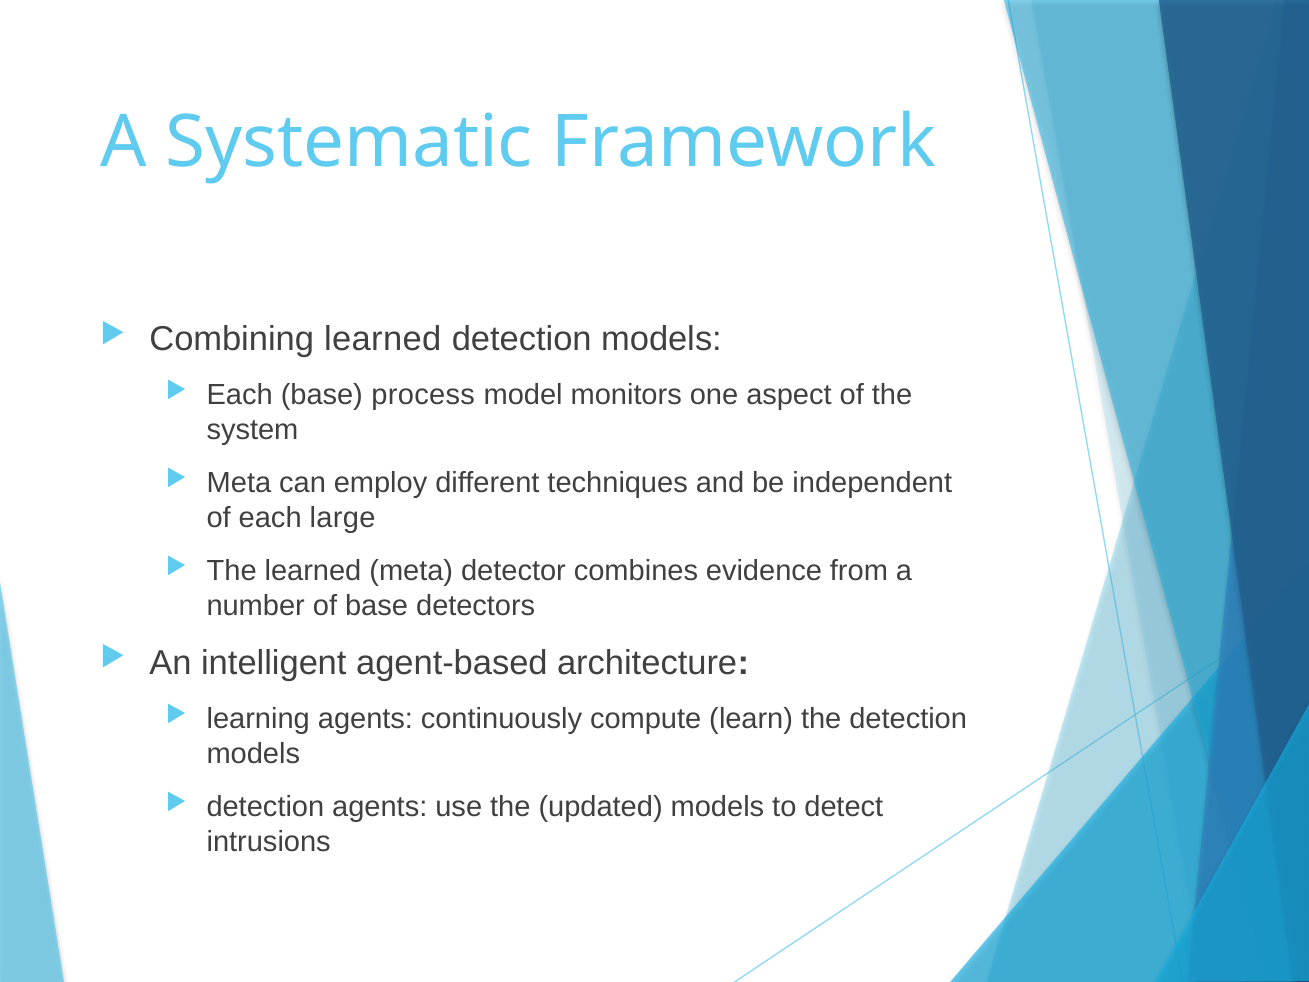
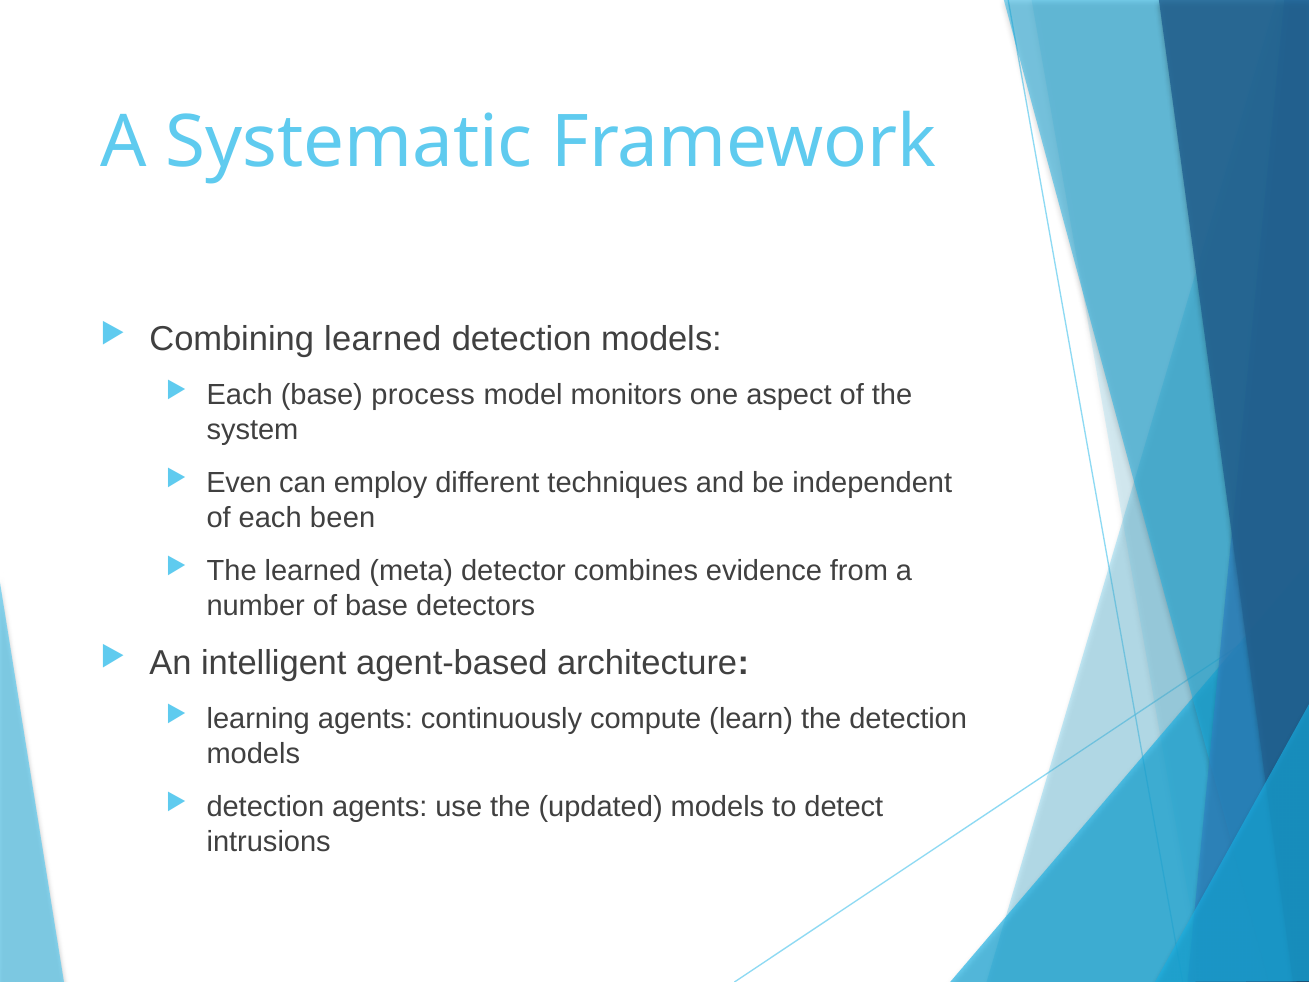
Meta at (239, 483): Meta -> Even
large: large -> been
